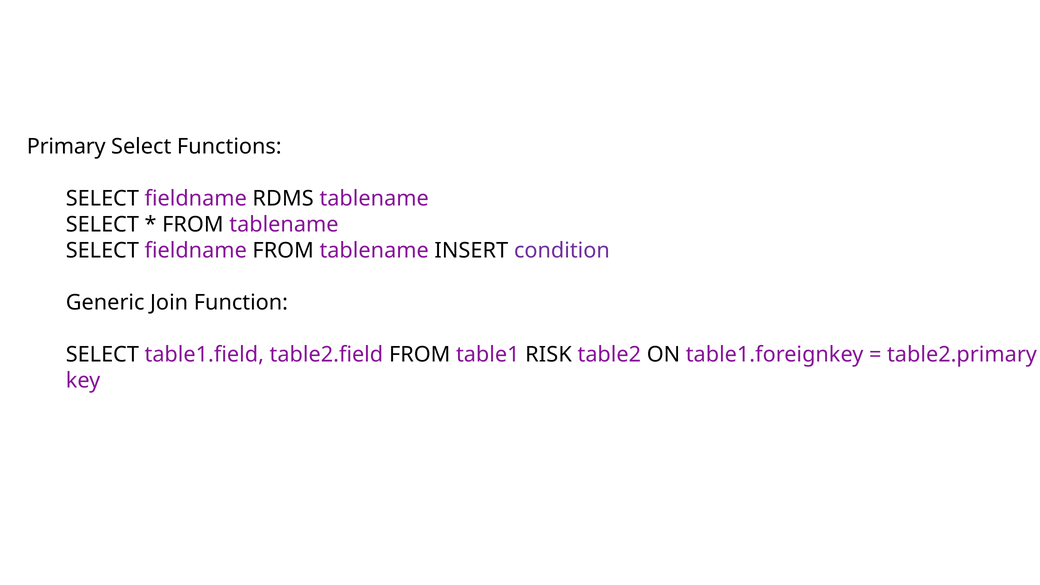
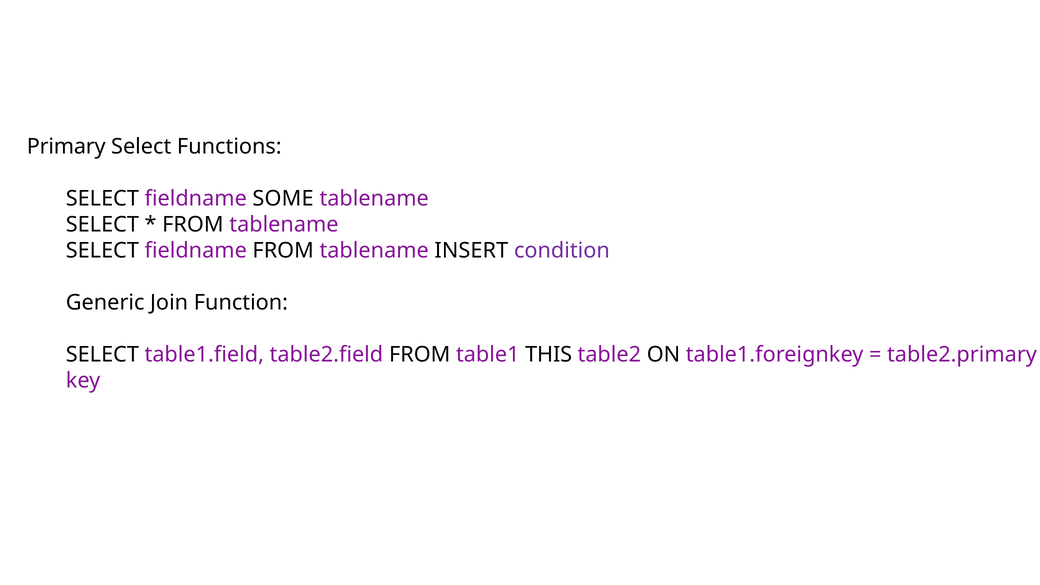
RDMS: RDMS -> SOME
RISK: RISK -> THIS
